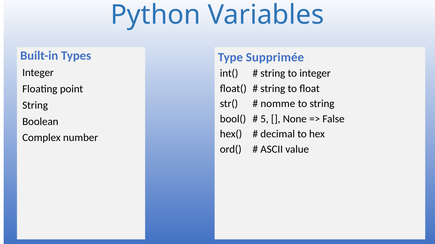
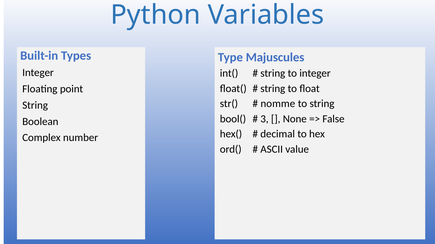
Supprimée: Supprimée -> Majuscules
5: 5 -> 3
